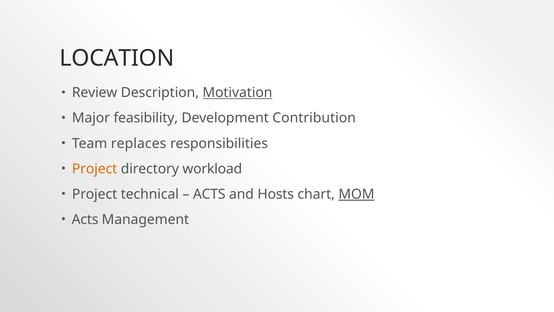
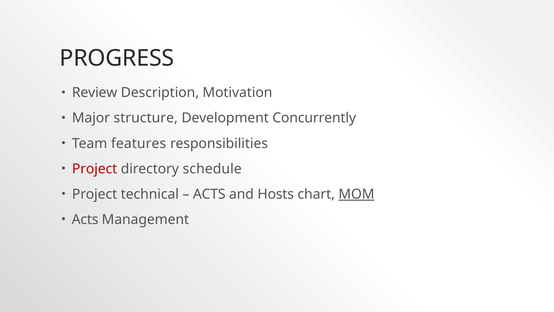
LOCATION: LOCATION -> PROGRESS
Motivation underline: present -> none
feasibility: feasibility -> structure
Contribution: Contribution -> Concurrently
replaces: replaces -> features
Project at (95, 169) colour: orange -> red
workload: workload -> schedule
